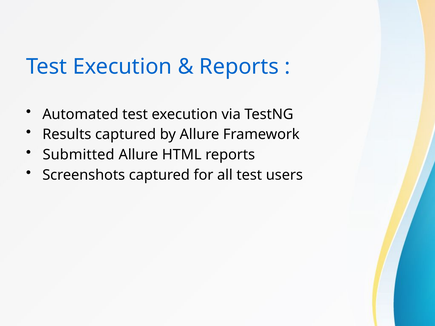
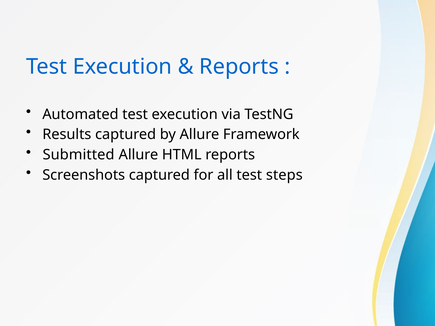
users: users -> steps
